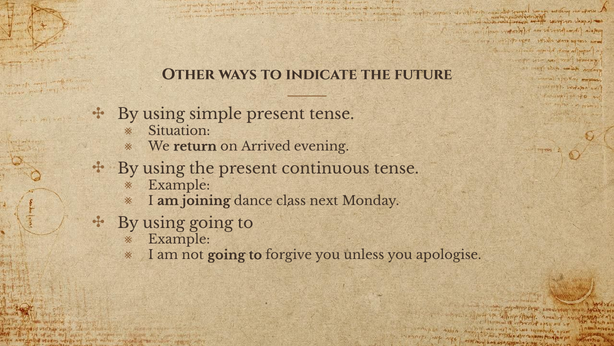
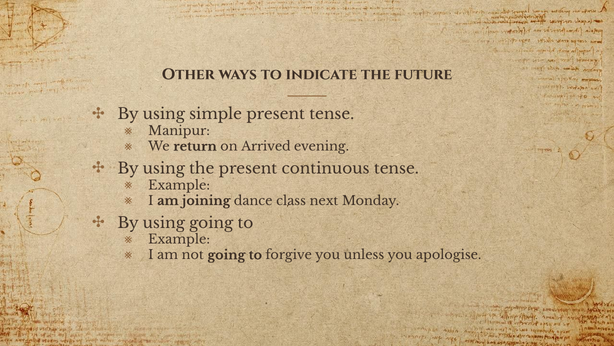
Situation: Situation -> Manipur
